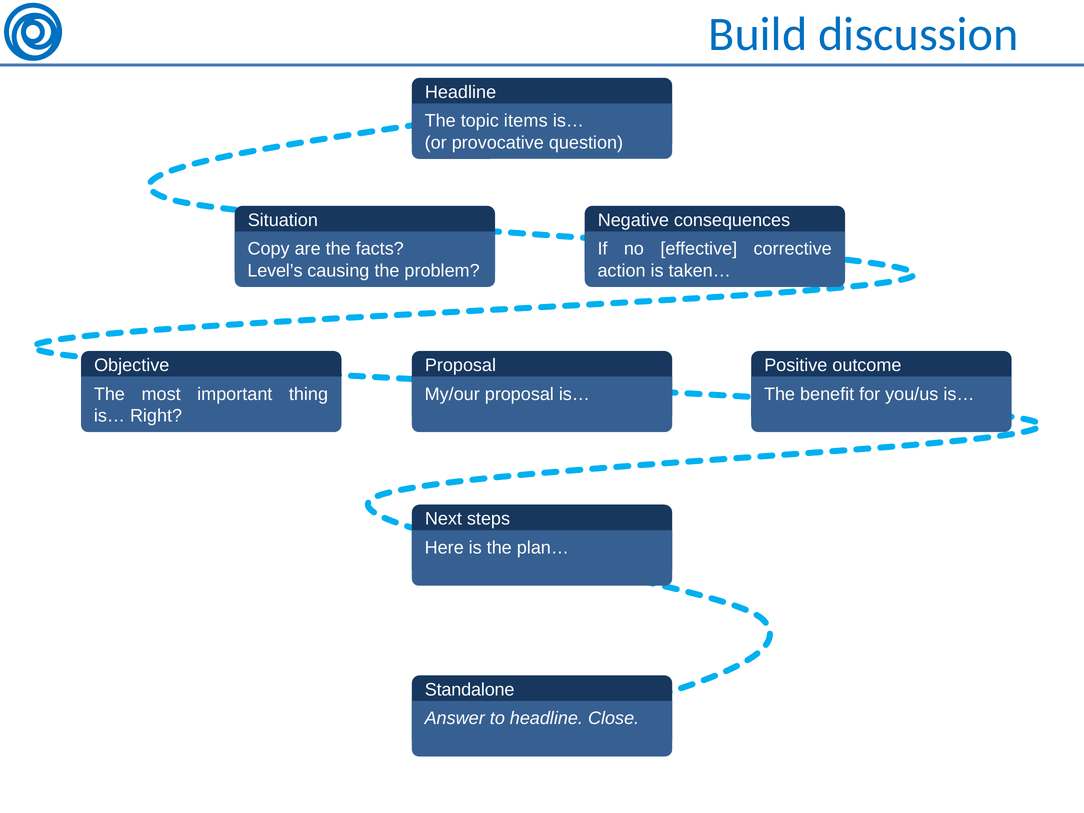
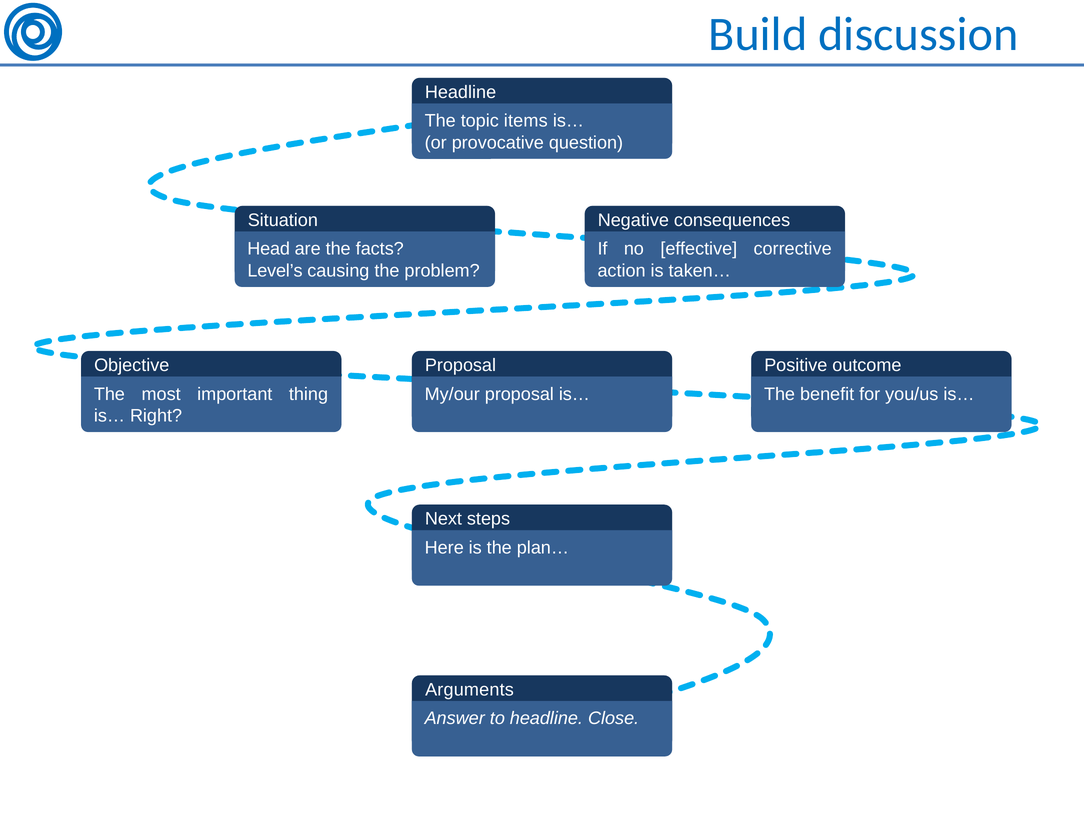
Copy: Copy -> Head
Standalone: Standalone -> Arguments
